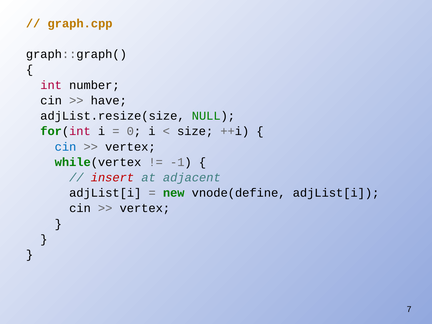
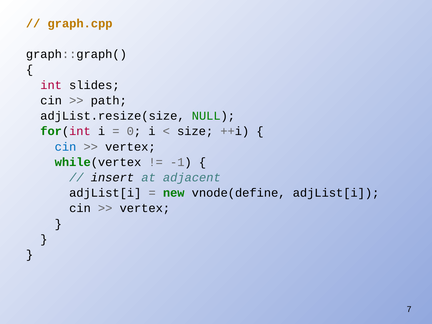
number: number -> slides
have: have -> path
insert colour: red -> black
